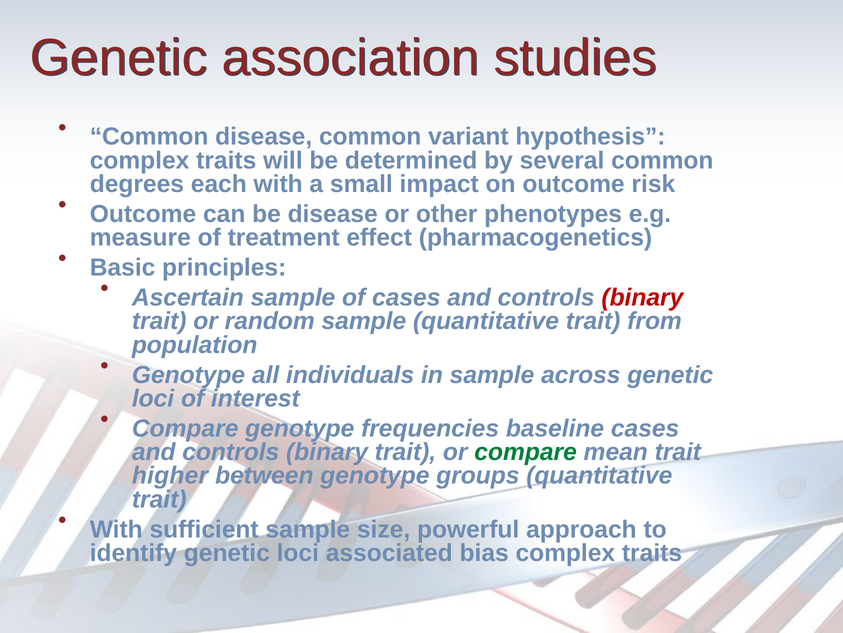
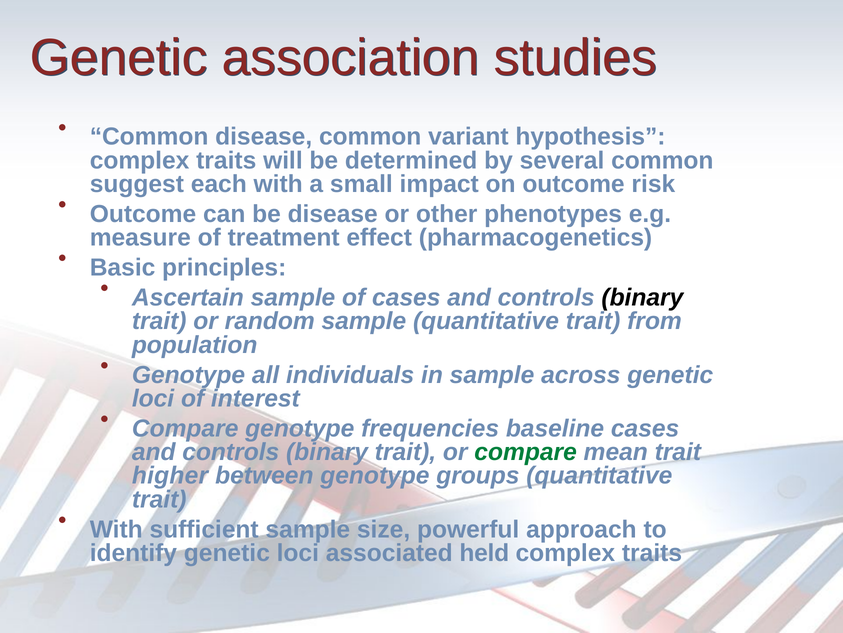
degrees: degrees -> suggest
binary at (642, 297) colour: red -> black
bias: bias -> held
